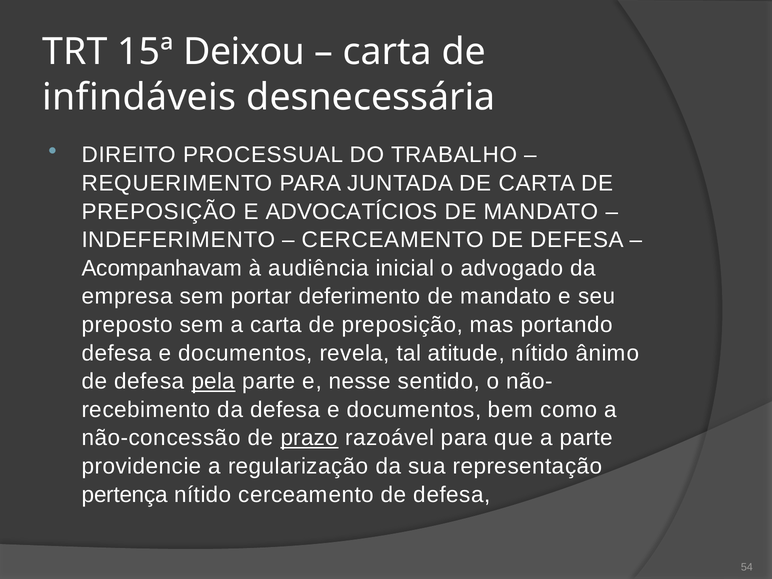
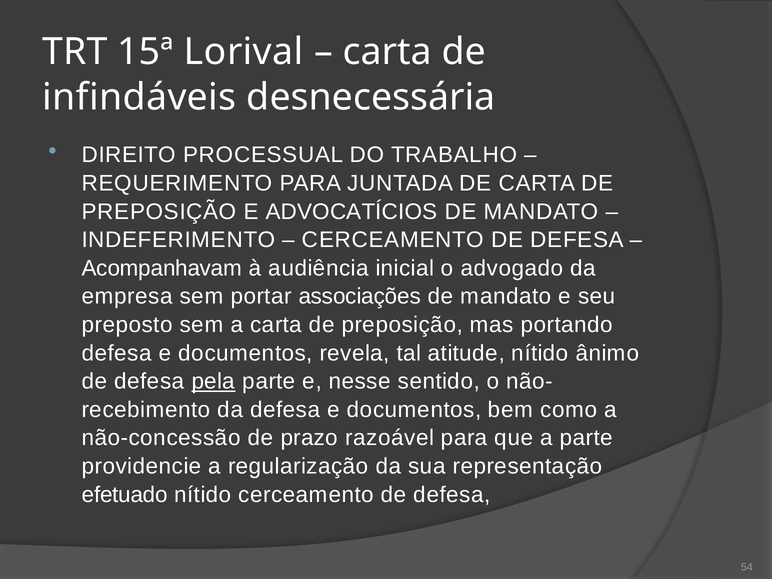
Deixou: Deixou -> Lorival
deferimento: deferimento -> associações
prazo underline: present -> none
pertença: pertença -> efetuado
